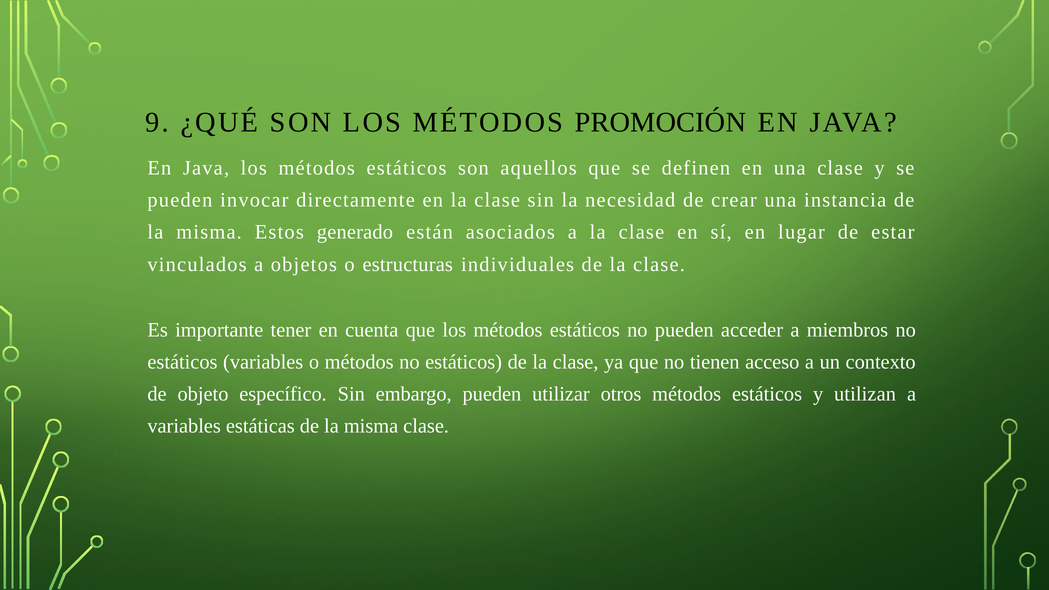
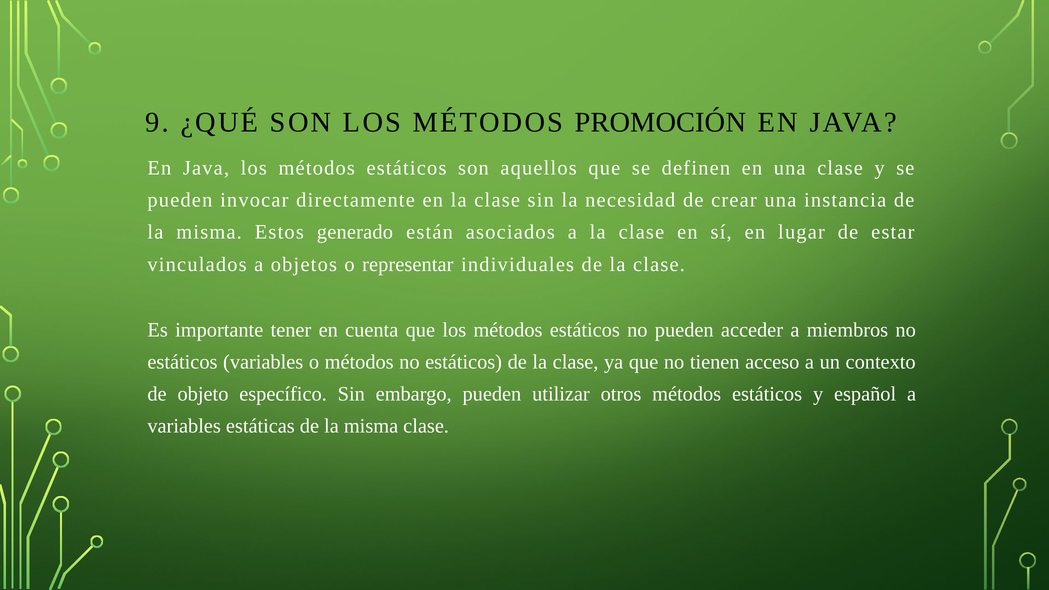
estructuras: estructuras -> representar
utilizan: utilizan -> español
